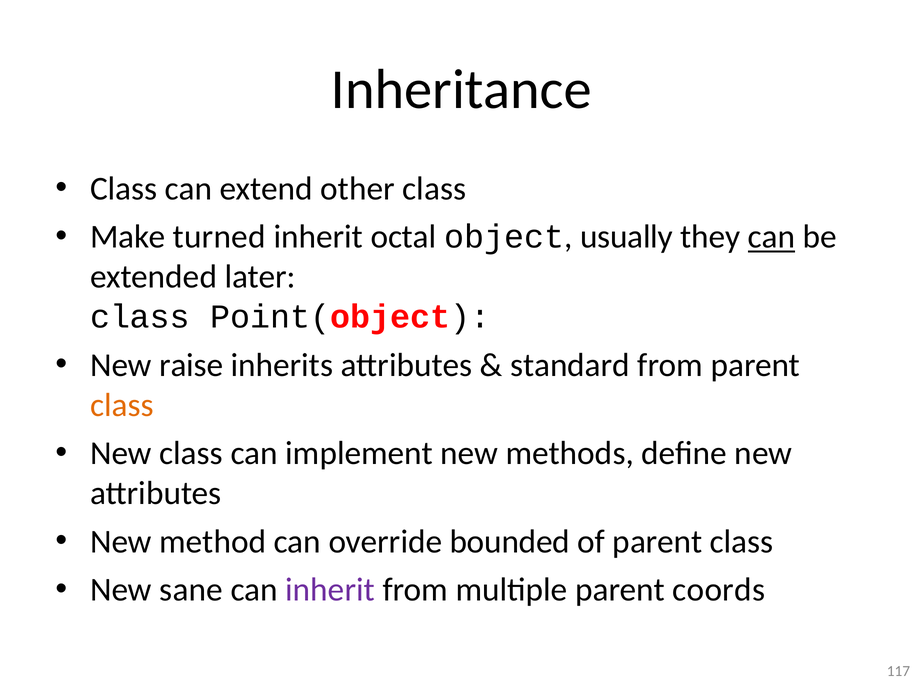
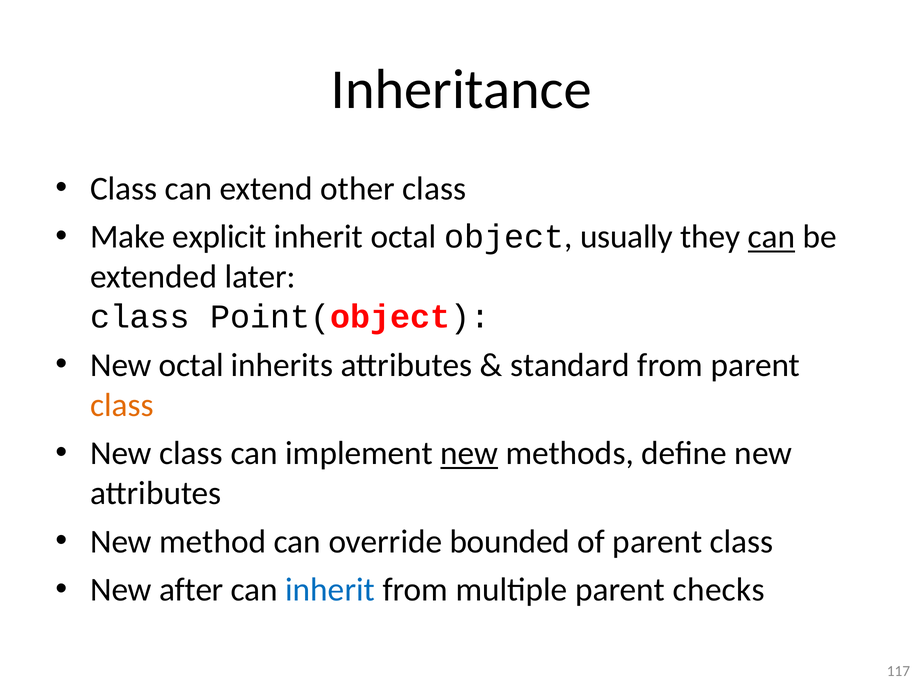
turned: turned -> explicit
New raise: raise -> octal
new at (469, 453) underline: none -> present
sane: sane -> after
inherit at (330, 589) colour: purple -> blue
coords: coords -> checks
